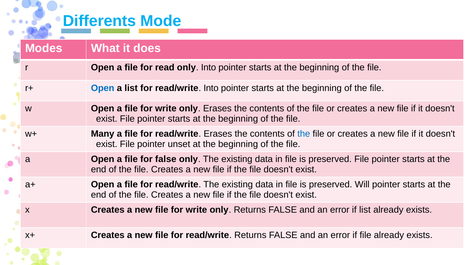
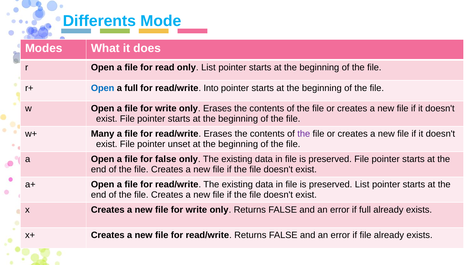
only Into: Into -> List
a list: list -> full
the at (304, 134) colour: blue -> purple
preserved Will: Will -> List
if list: list -> full
